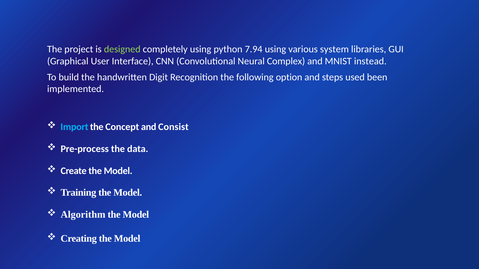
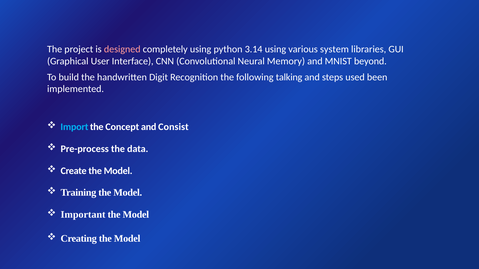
designed colour: light green -> pink
7.94: 7.94 -> 3.14
Complex: Complex -> Memory
instead: instead -> beyond
option: option -> talking
Algorithm: Algorithm -> Important
